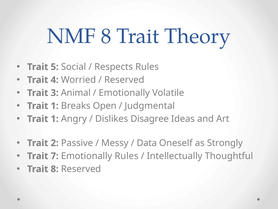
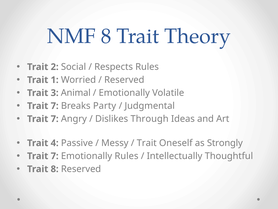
5: 5 -> 2
4: 4 -> 1
1 at (55, 106): 1 -> 7
Open: Open -> Party
1 at (55, 119): 1 -> 7
Disagree: Disagree -> Through
2: 2 -> 4
Data at (147, 143): Data -> Trait
